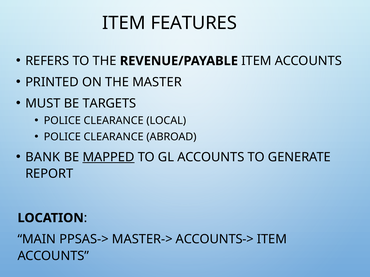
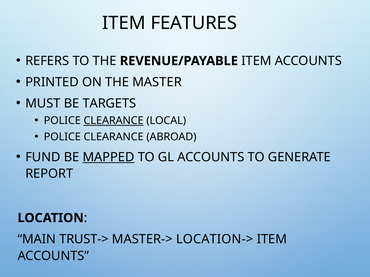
CLEARANCE at (114, 121) underline: none -> present
BANK: BANK -> FUND
PPSAS->: PPSAS-> -> TRUST->
ACCOUNTS->: ACCOUNTS-> -> LOCATION->
